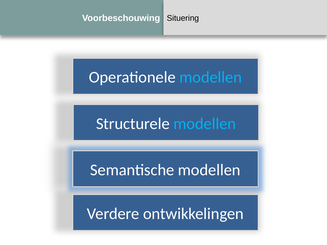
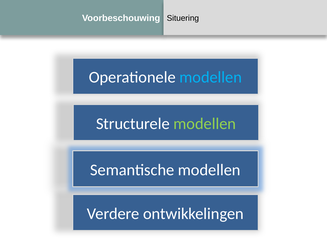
modellen at (205, 124) colour: light blue -> light green
